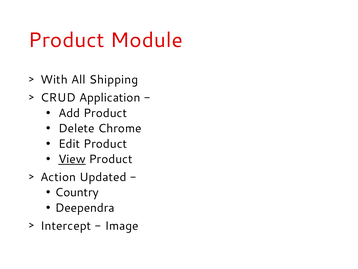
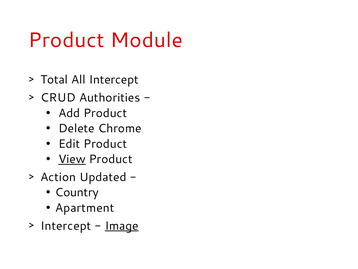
With: With -> Total
All Shipping: Shipping -> Intercept
Application: Application -> Authorities
Deependra: Deependra -> Apartment
Image underline: none -> present
